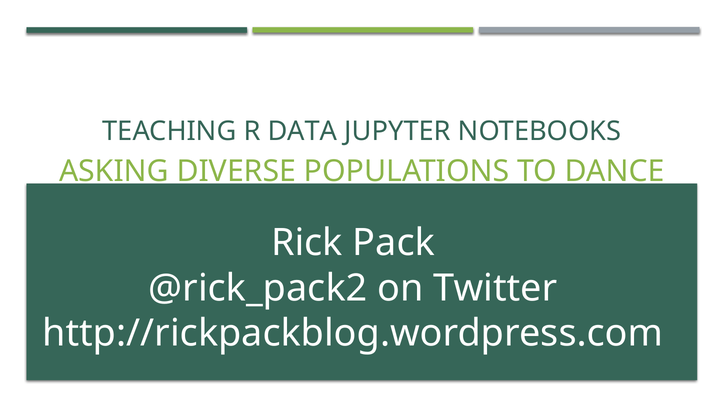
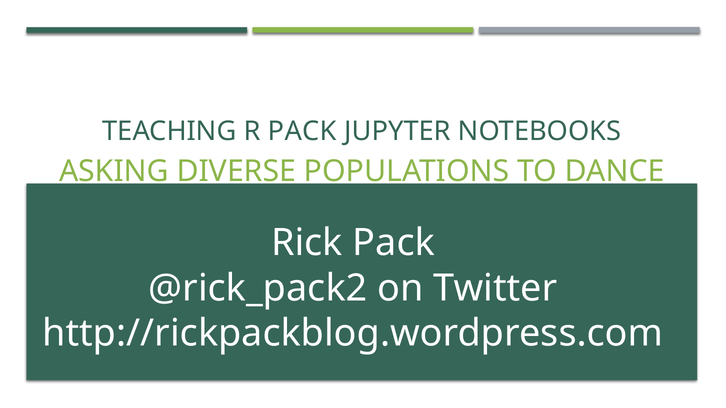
R DATA: DATA -> PACK
